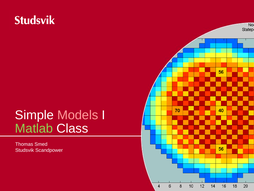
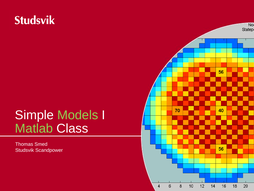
Models colour: pink -> light green
